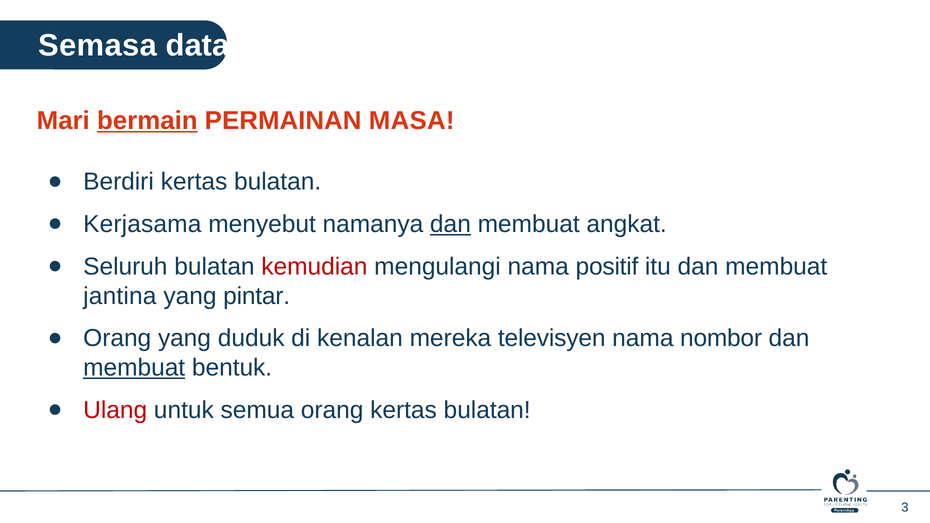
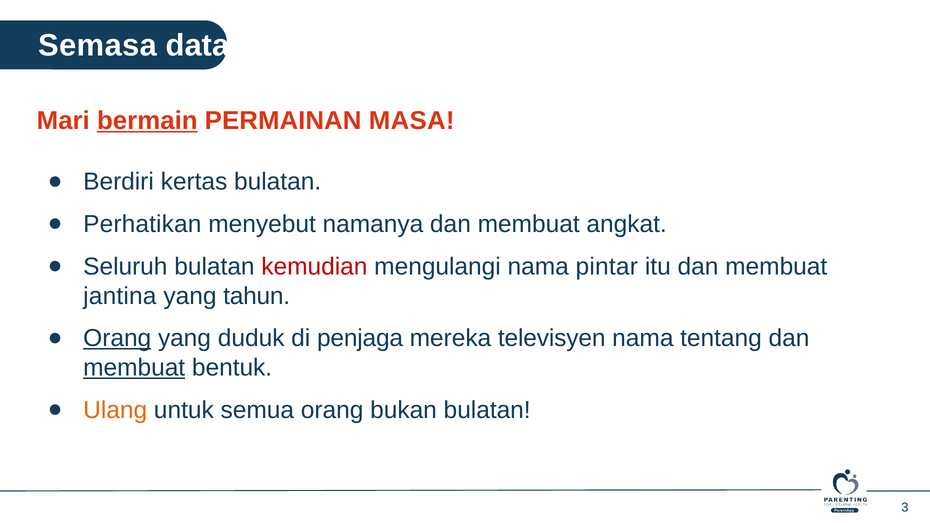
Kerjasama: Kerjasama -> Perhatikan
dan at (450, 224) underline: present -> none
positif: positif -> pintar
pintar: pintar -> tahun
Orang at (117, 338) underline: none -> present
kenalan: kenalan -> penjaga
nombor: nombor -> tentang
Ulang colour: red -> orange
orang kertas: kertas -> bukan
